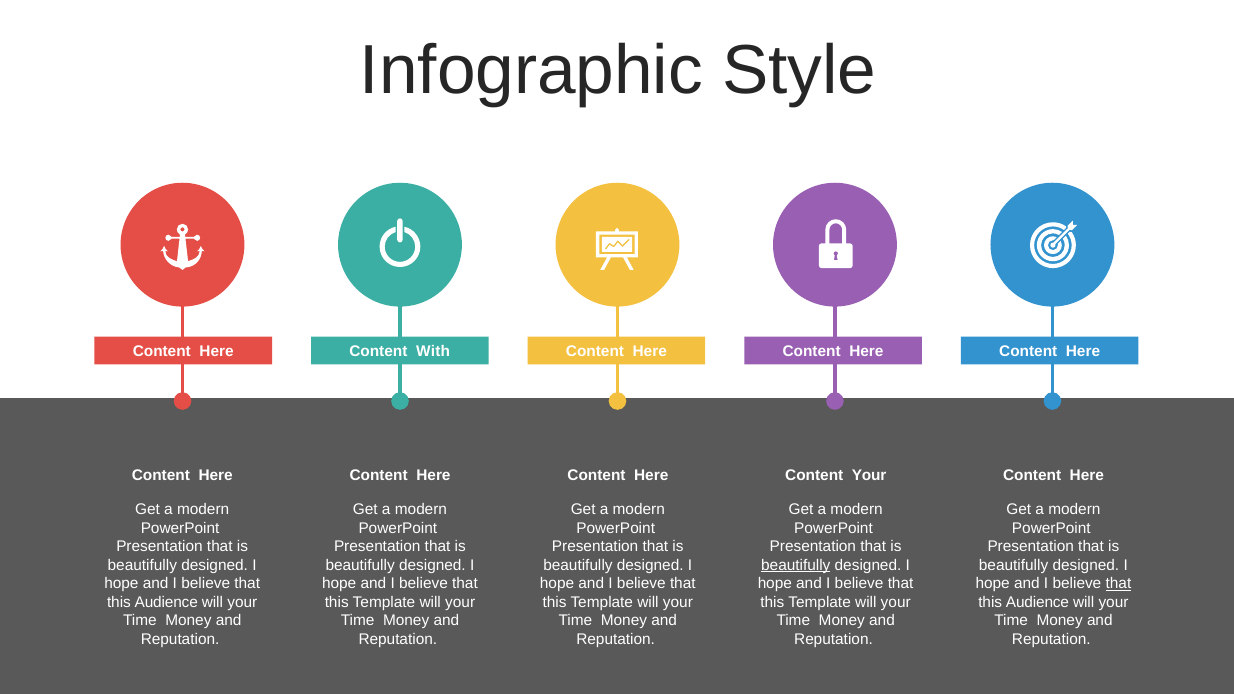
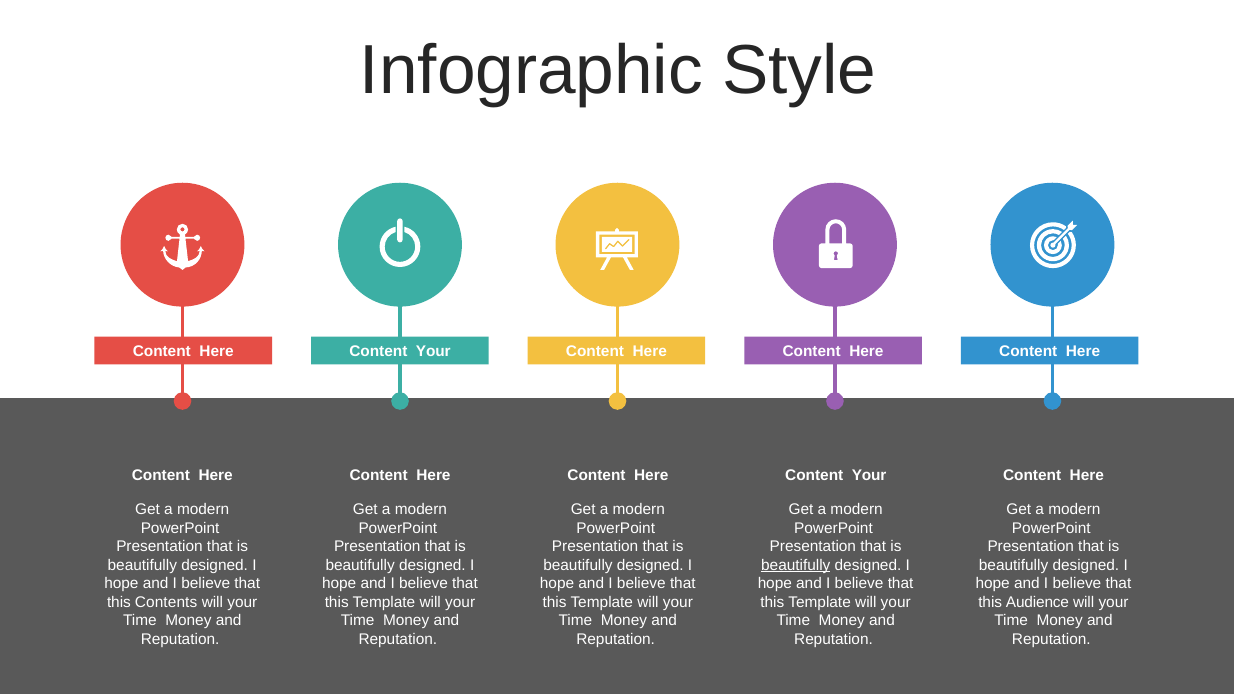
Here Content With: With -> Your
that at (1118, 584) underline: present -> none
Audience at (166, 602): Audience -> Contents
